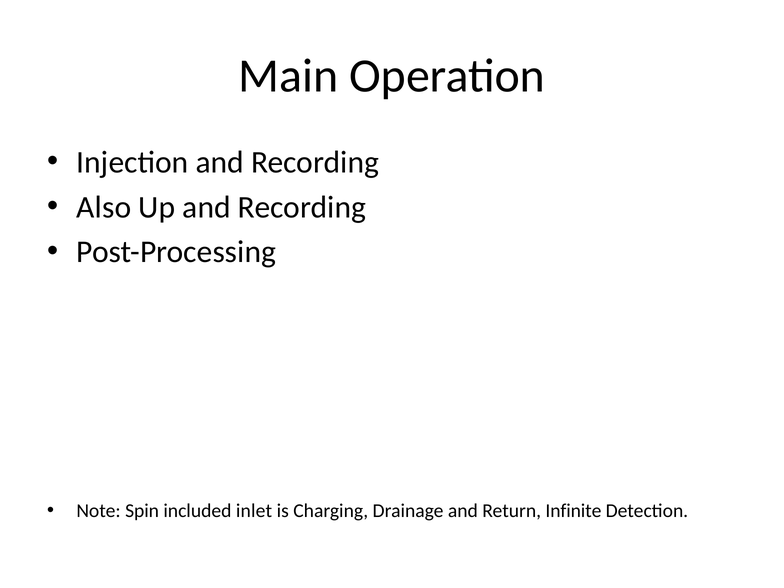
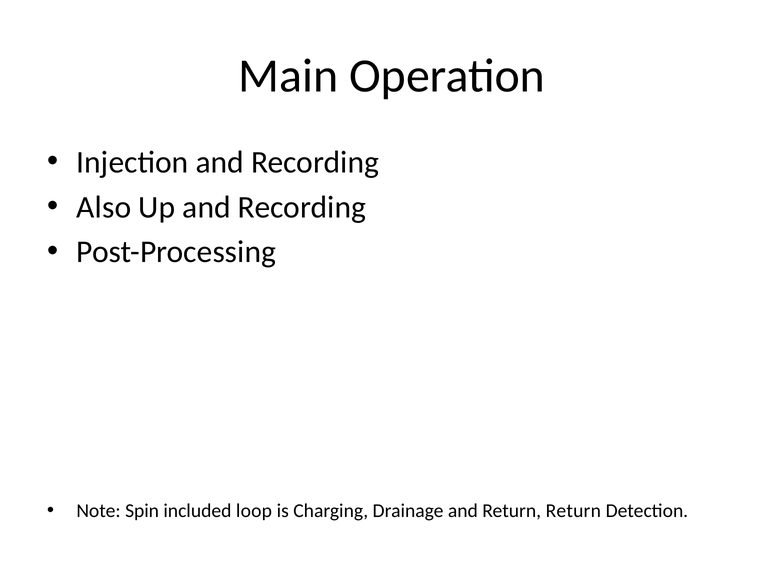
inlet: inlet -> loop
Return Infinite: Infinite -> Return
